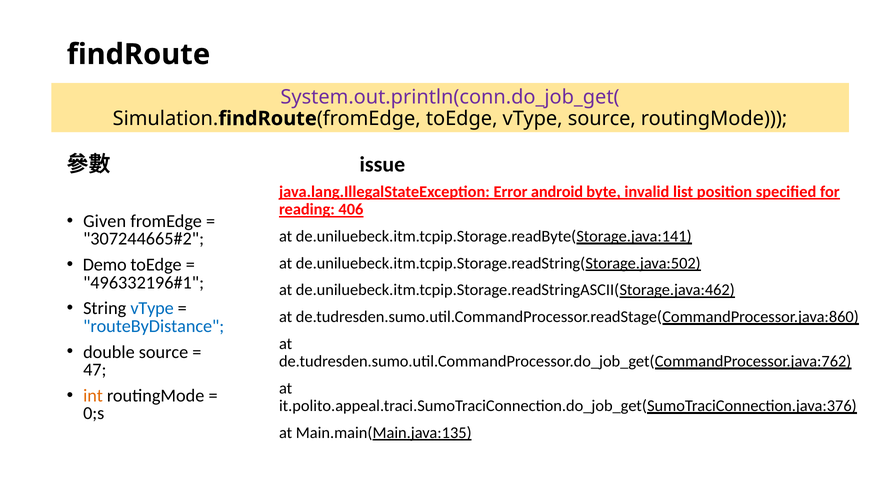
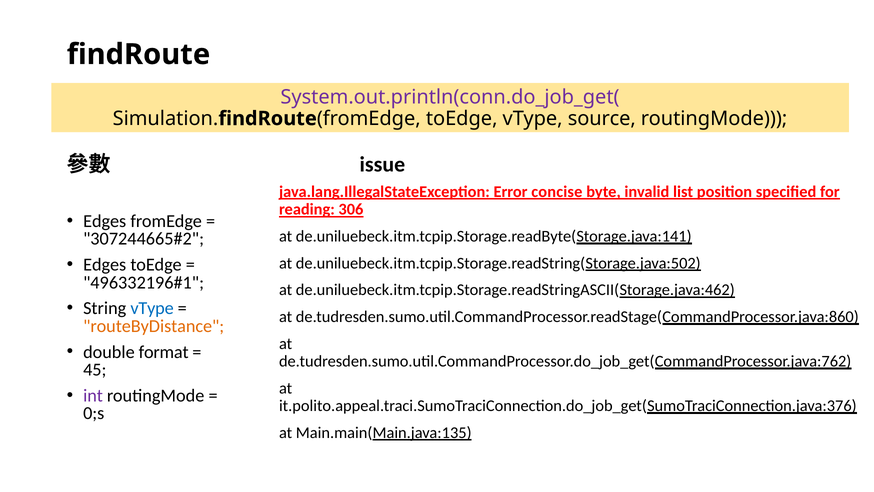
android: android -> concise
406: 406 -> 306
Given at (105, 221): Given -> Edges
Demo at (105, 265): Demo -> Edges
routeByDistance colour: blue -> orange
double source: source -> format
47: 47 -> 45
int colour: orange -> purple
